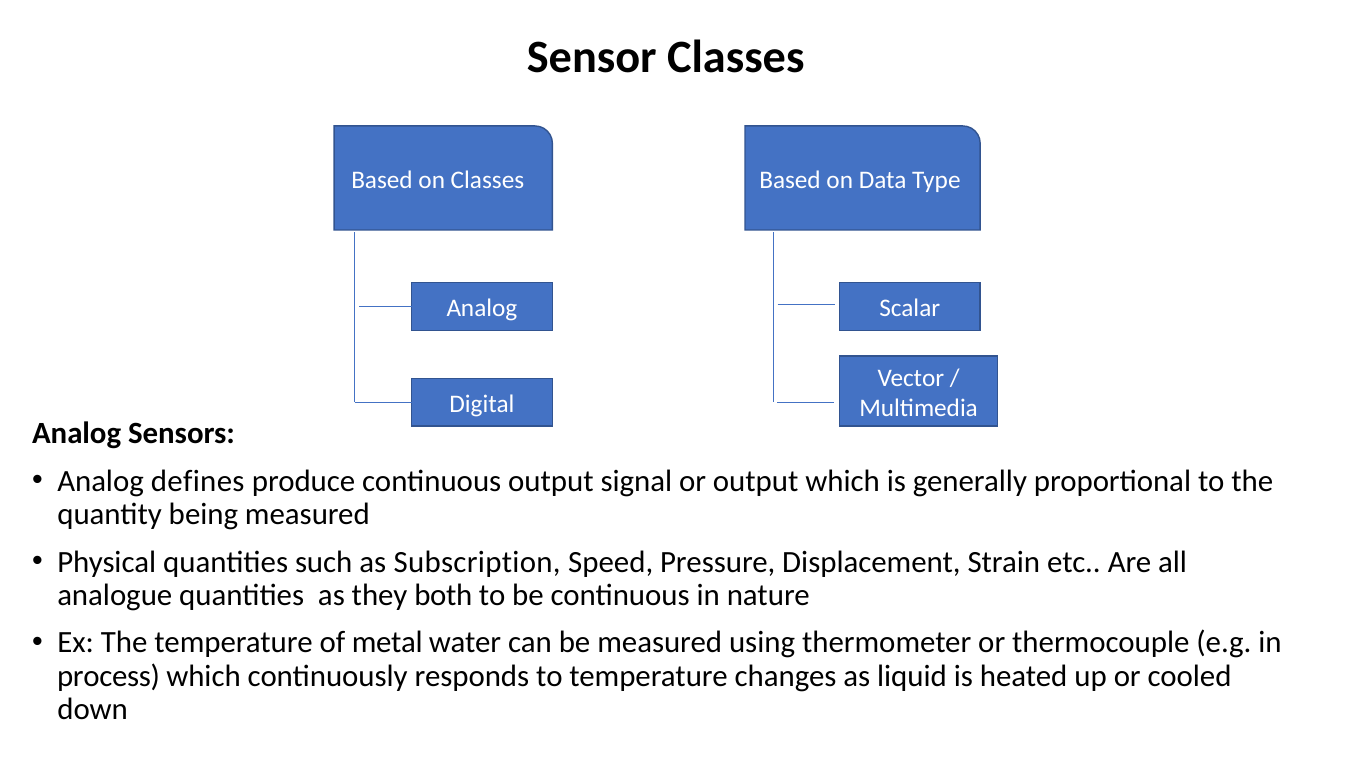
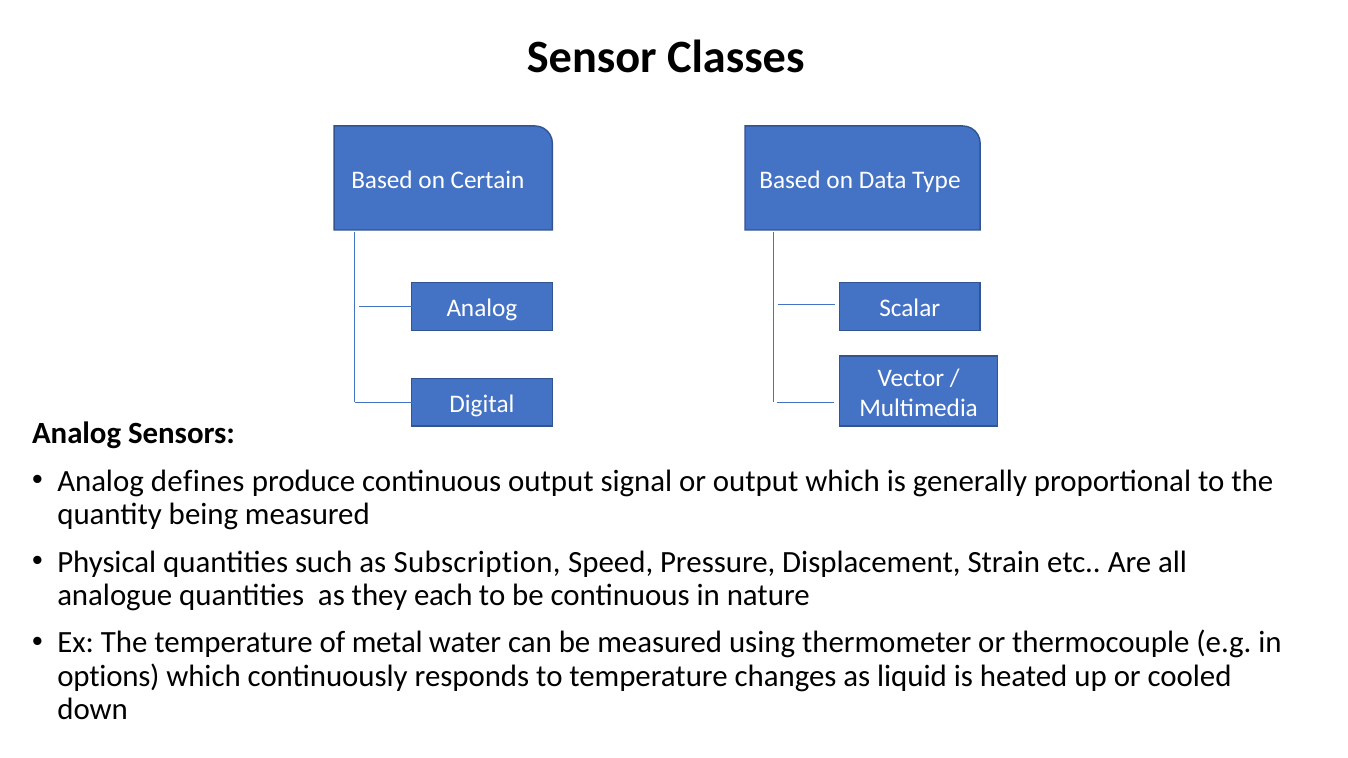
on Classes: Classes -> Certain
both: both -> each
process: process -> options
